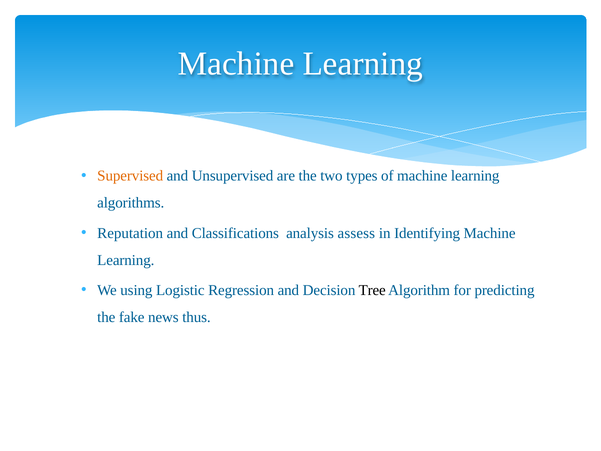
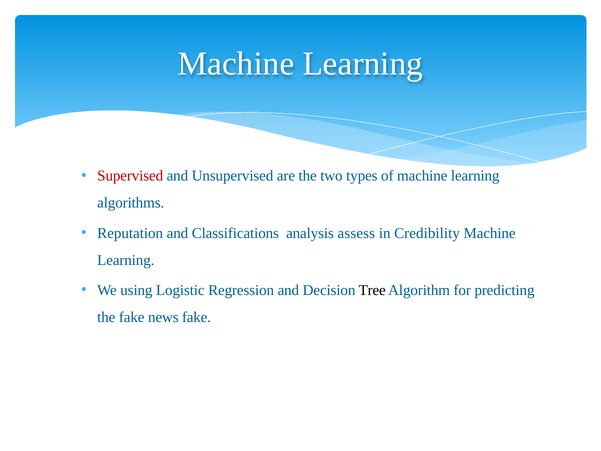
Supervised colour: orange -> red
Identifying: Identifying -> Credibility
news thus: thus -> fake
